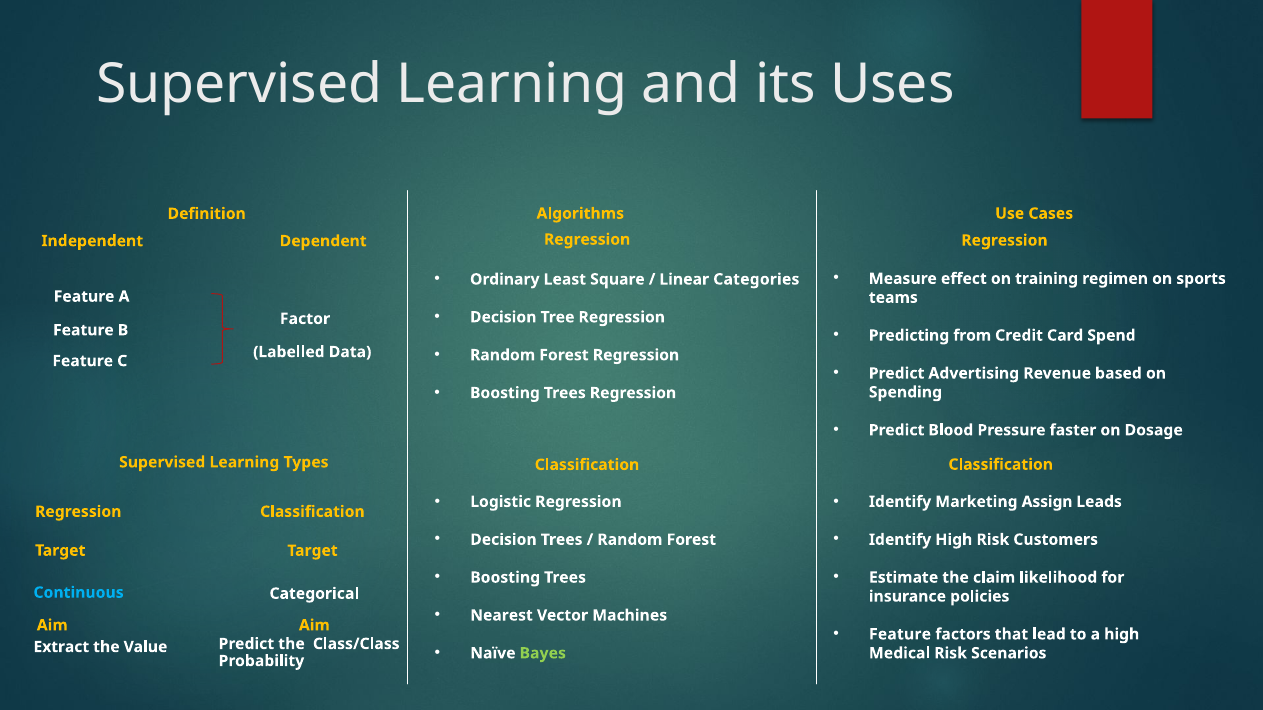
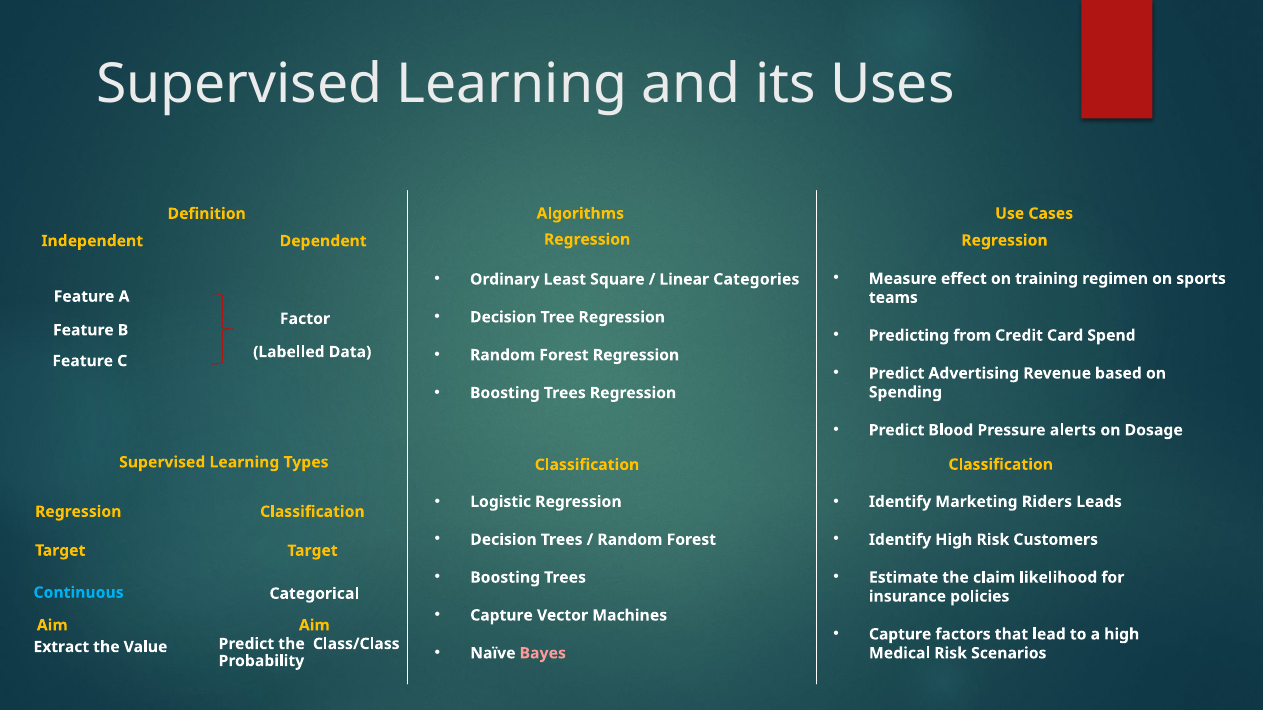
faster: faster -> alerts
Assign: Assign -> Riders
Nearest at (502, 616): Nearest -> Capture
Feature at (900, 635): Feature -> Capture
Bayes colour: light green -> pink
